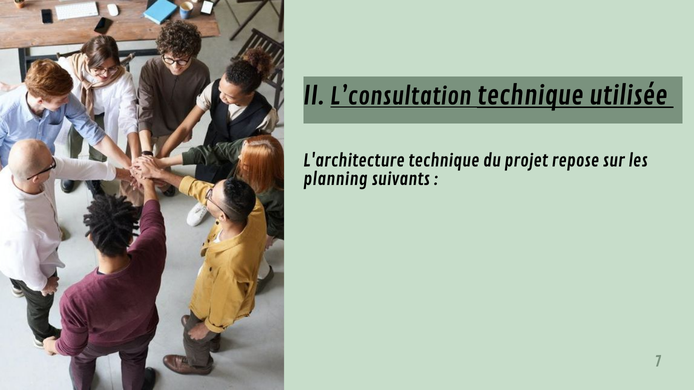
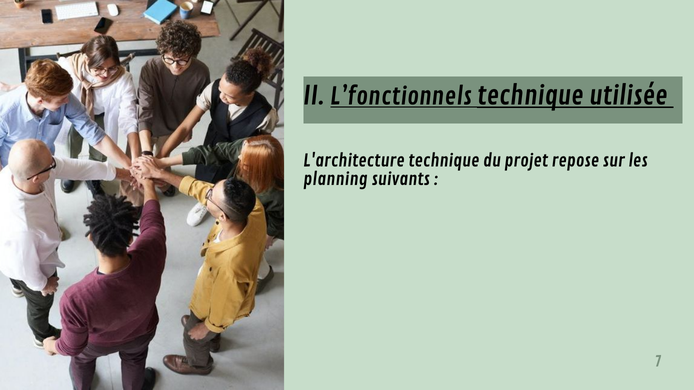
L’consultation: L’consultation -> L’fonctionnels
